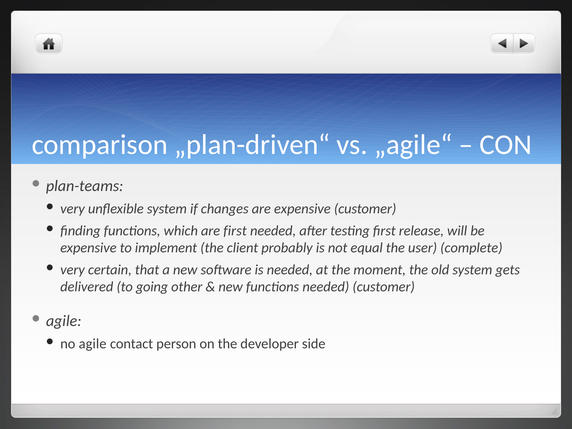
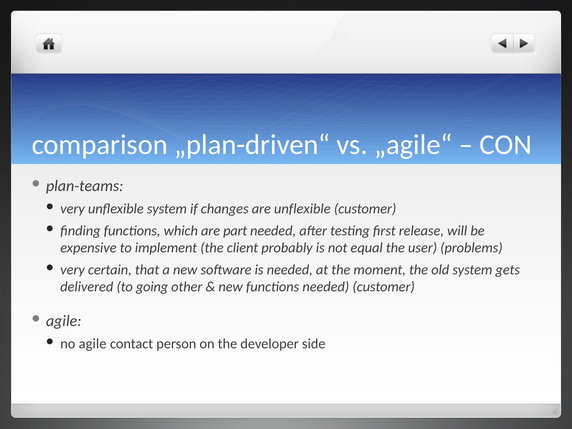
are expensive: expensive -> unflexible
are first: first -> part
complete: complete -> problems
